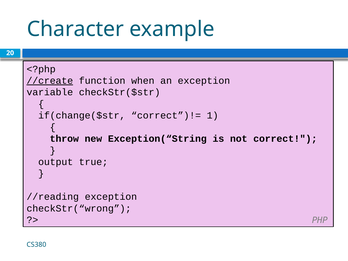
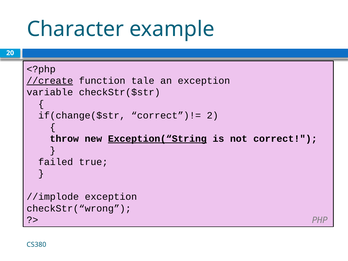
when: when -> tale
1: 1 -> 2
Exception(“String underline: none -> present
output: output -> failed
//reading: //reading -> //implode
